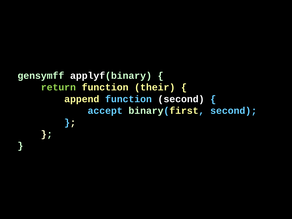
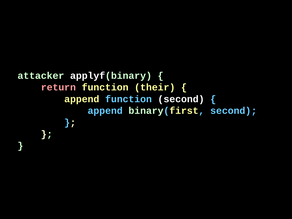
gensymff: gensymff -> attacker
return colour: light green -> pink
accept at (105, 111): accept -> append
